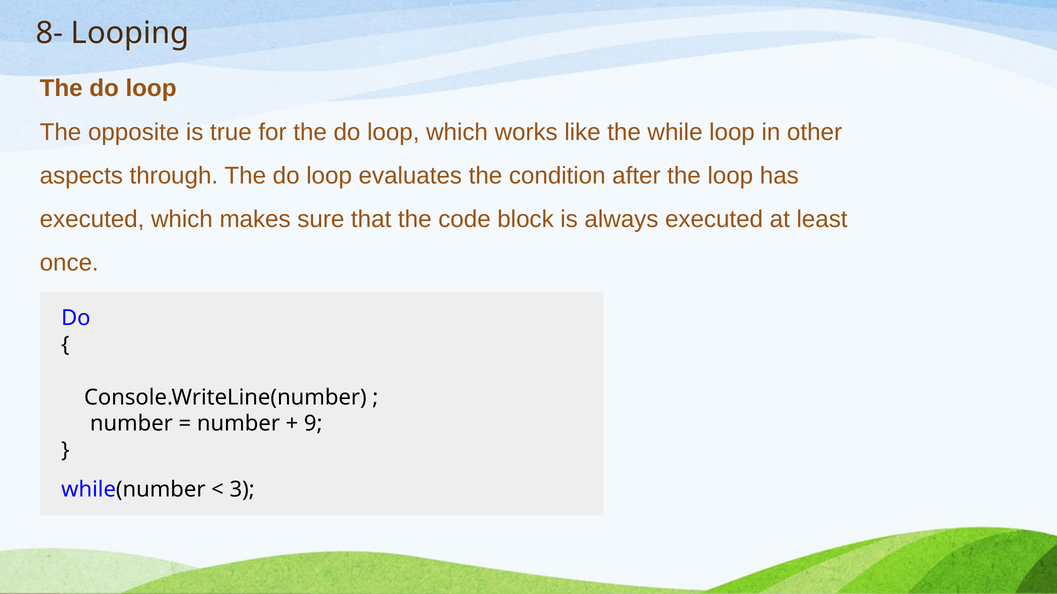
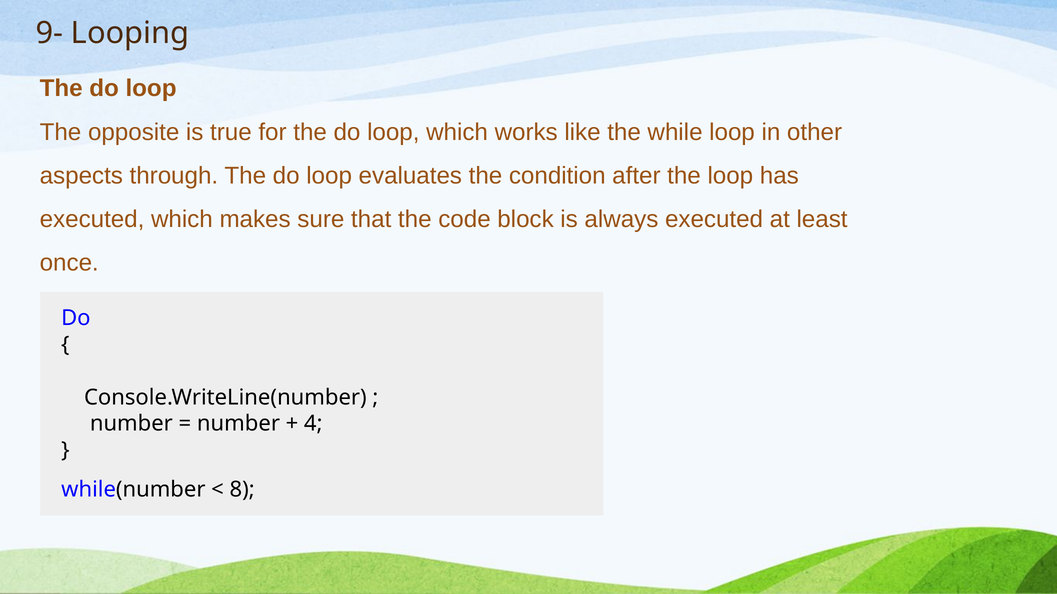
8-: 8- -> 9-
9: 9 -> 4
3: 3 -> 8
